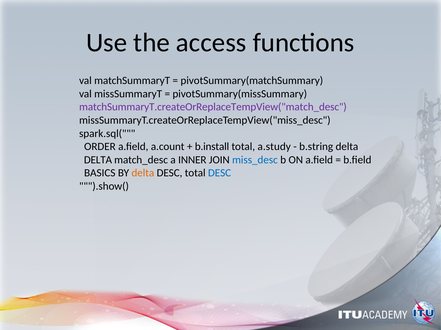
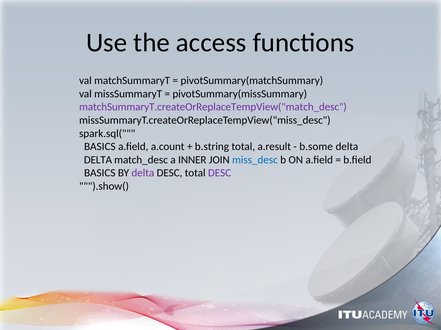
ORDER at (100, 147): ORDER -> BASICS
b.install: b.install -> b.string
a.study: a.study -> a.result
b.string: b.string -> b.some
delta at (143, 173) colour: orange -> purple
DESC at (220, 173) colour: blue -> purple
